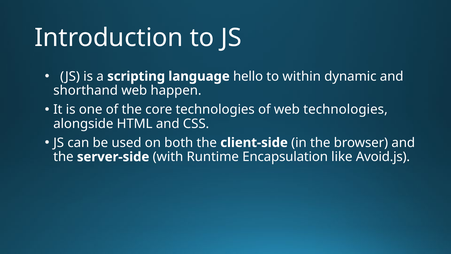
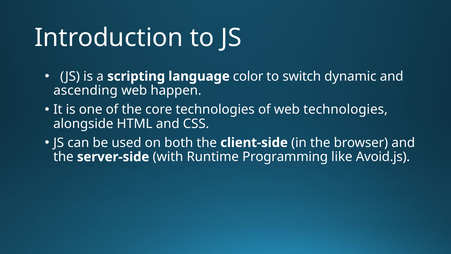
hello: hello -> color
within: within -> switch
shorthand: shorthand -> ascending
Encapsulation: Encapsulation -> Programming
